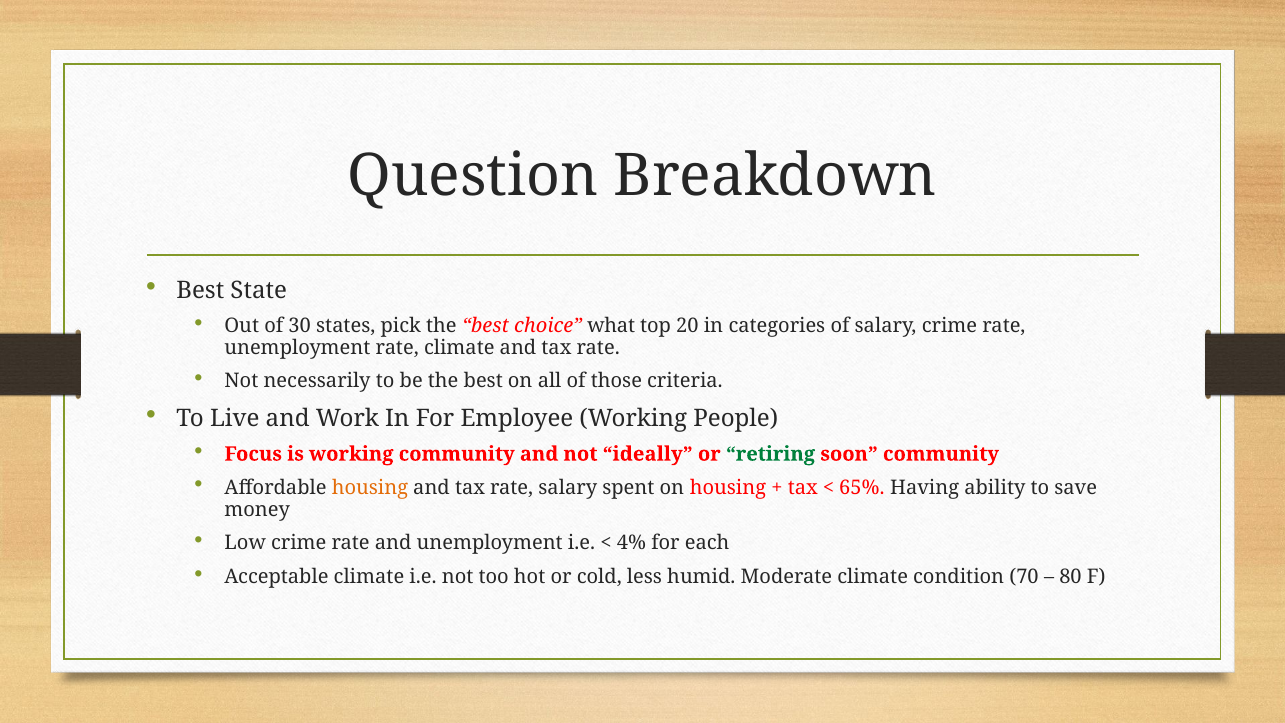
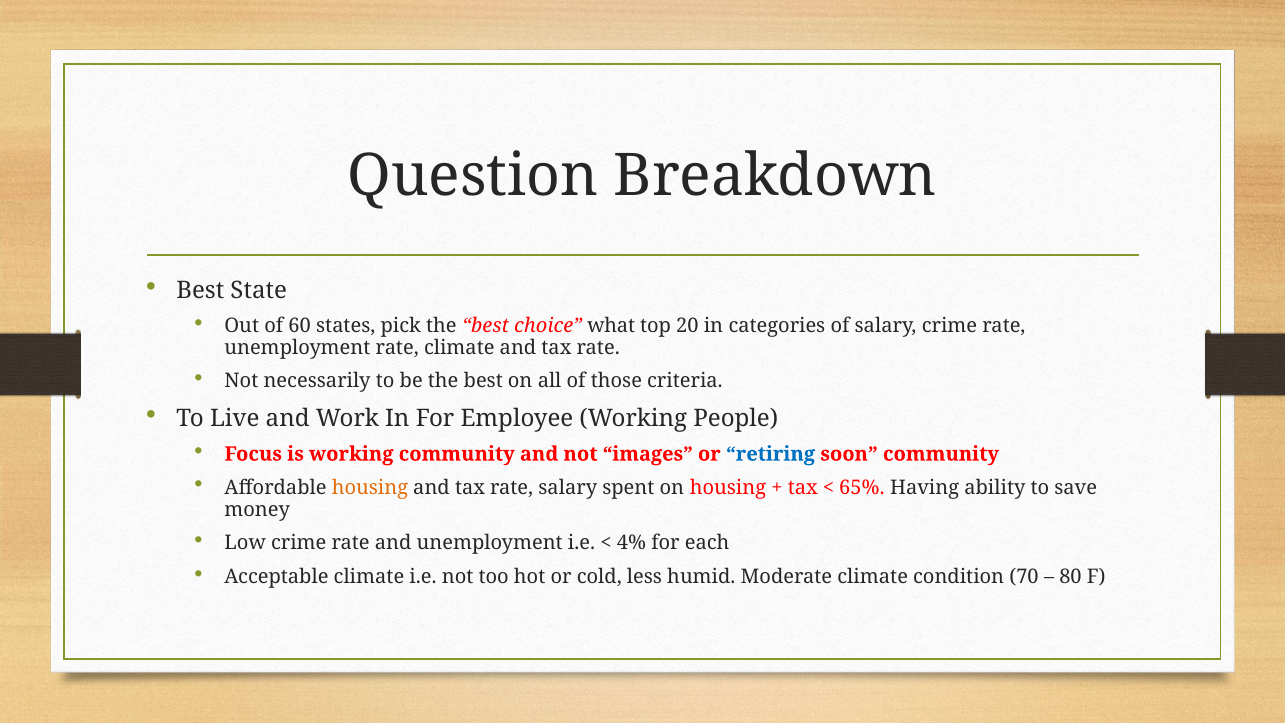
30: 30 -> 60
ideally: ideally -> images
retiring colour: green -> blue
